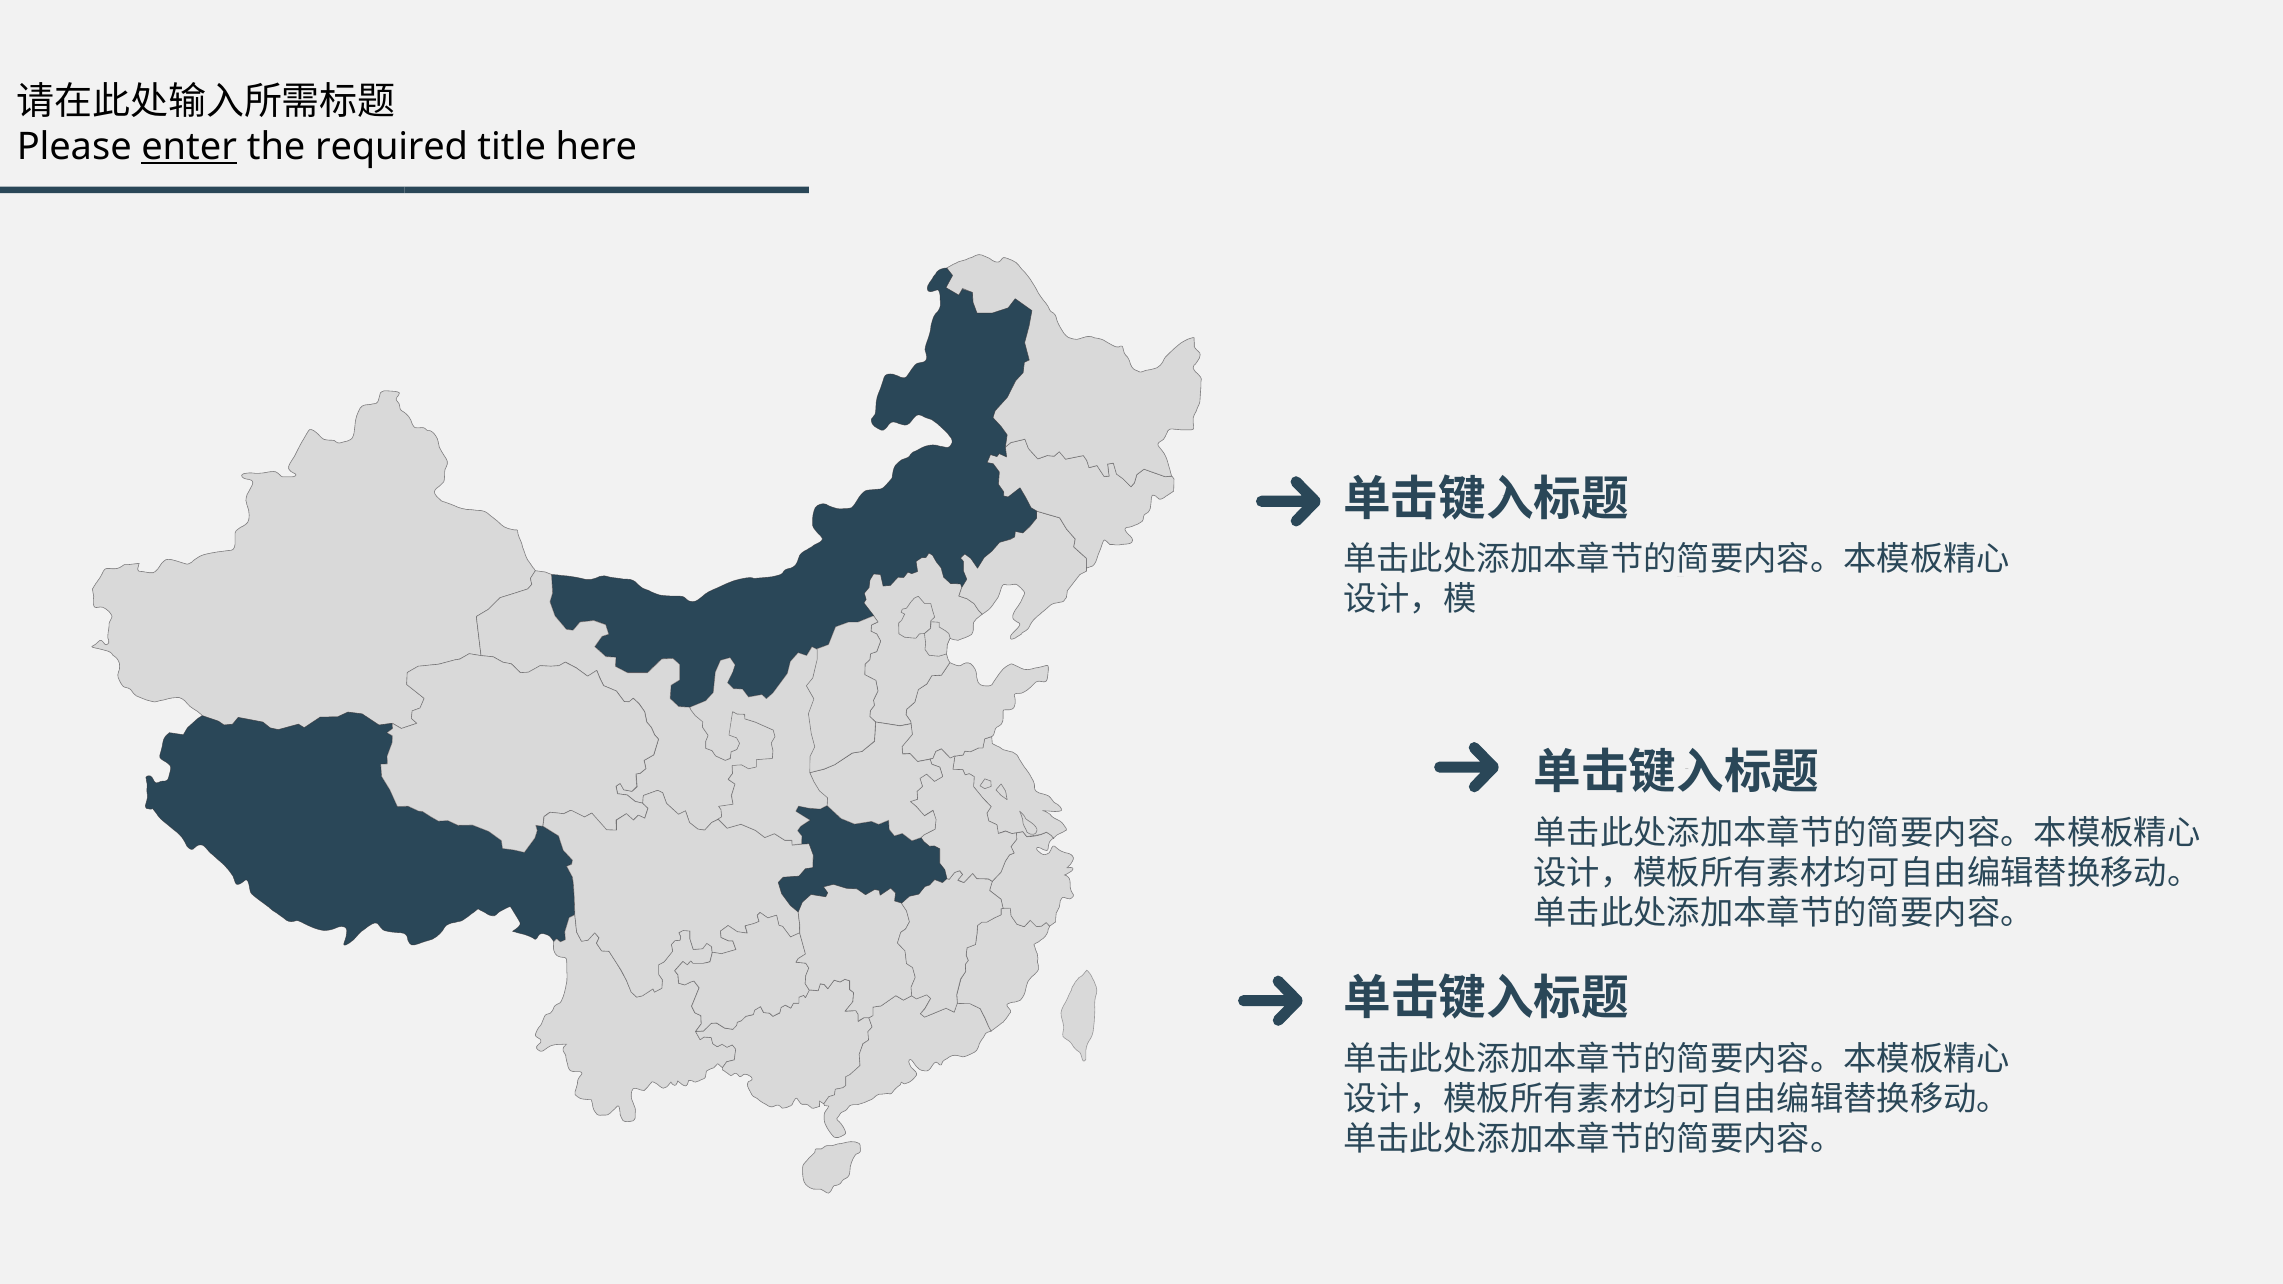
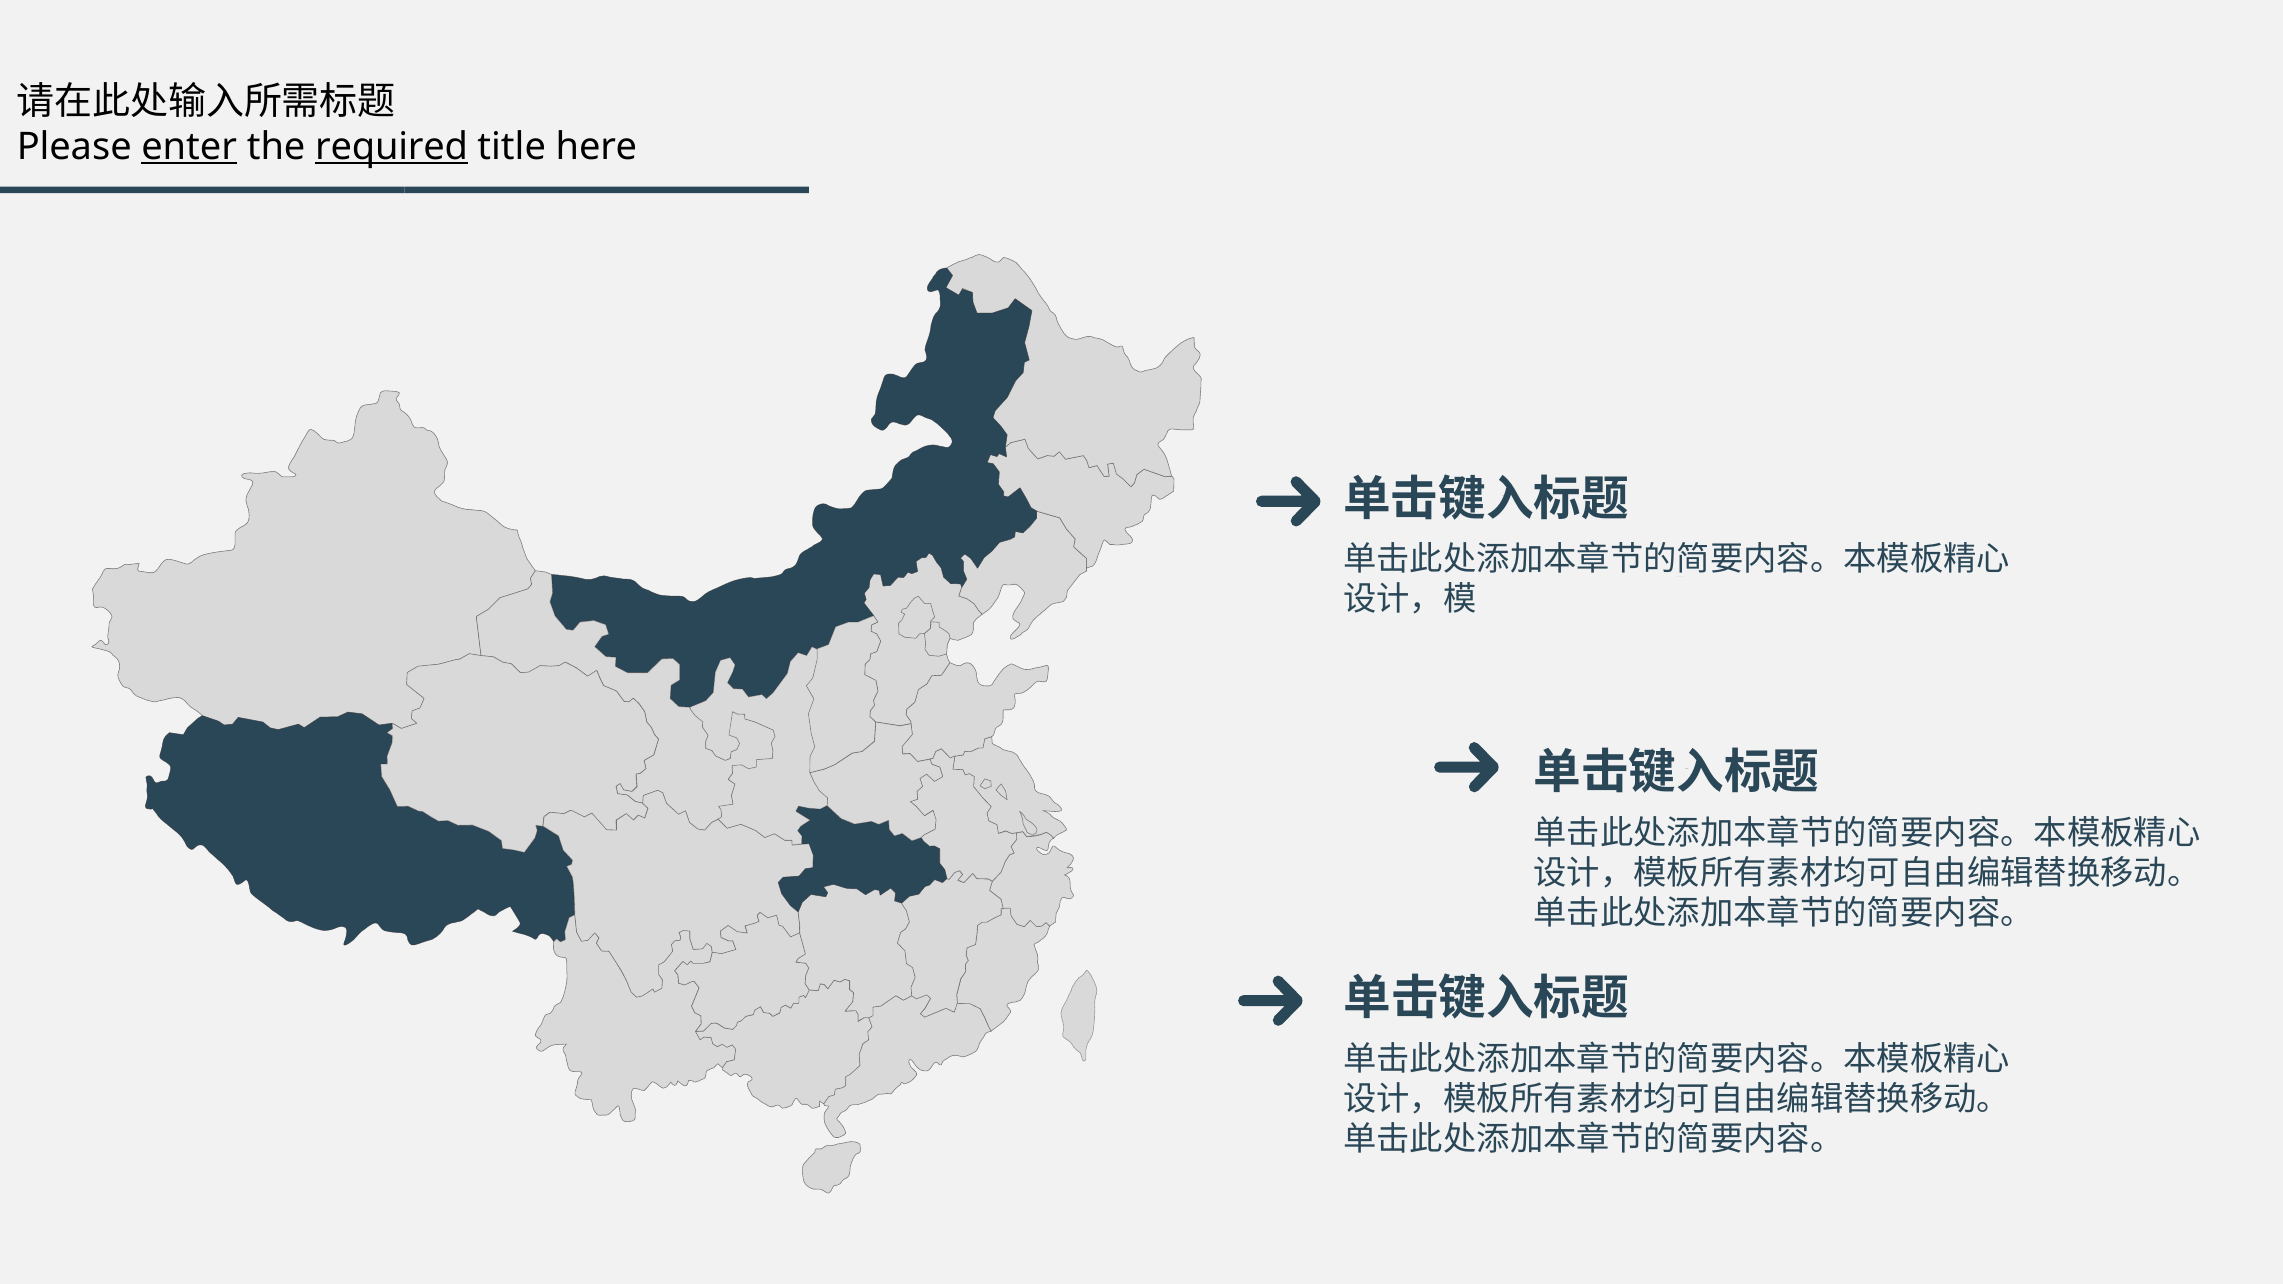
required underline: none -> present
